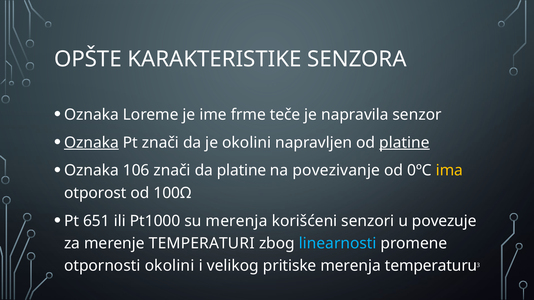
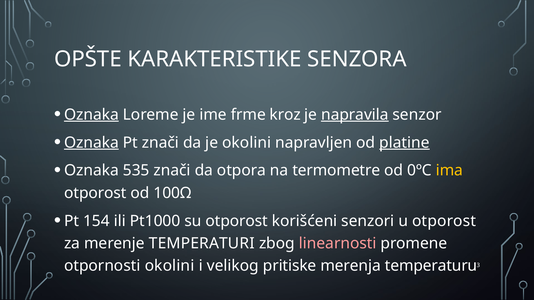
Oznaka at (91, 115) underline: none -> present
teče: teče -> kroz
napravila underline: none -> present
106: 106 -> 535
da platine: platine -> otpora
povezivanje: povezivanje -> termometre
651: 651 -> 154
su merenja: merenja -> otporost
u povezuje: povezuje -> otporost
linearnosti colour: light blue -> pink
